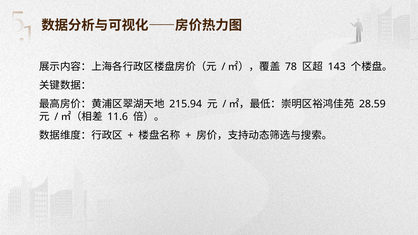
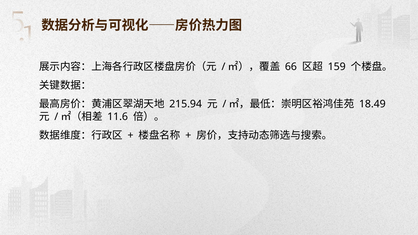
78: 78 -> 66
143: 143 -> 159
28.59: 28.59 -> 18.49
